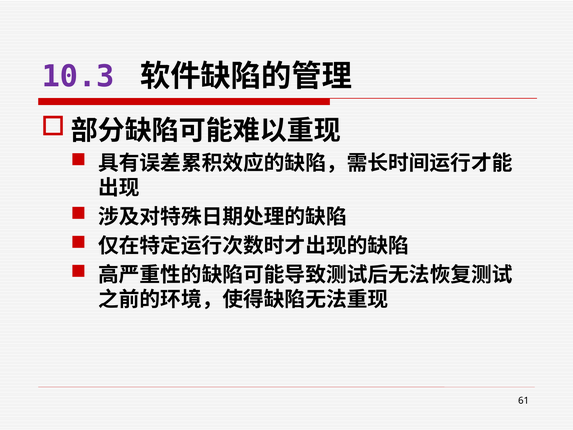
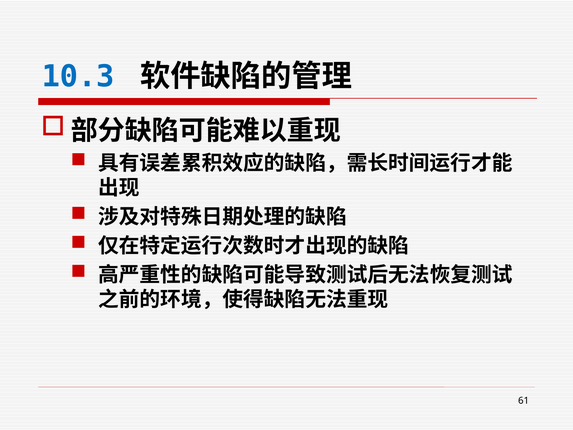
10.3 colour: purple -> blue
